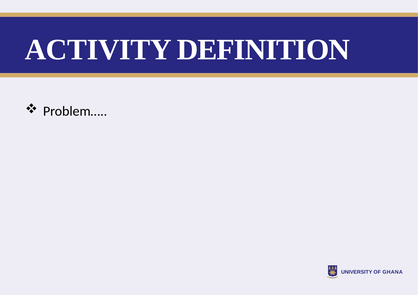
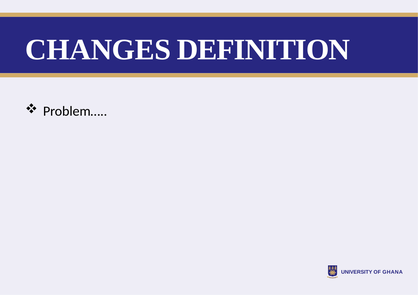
ACTIVITY: ACTIVITY -> CHANGES
